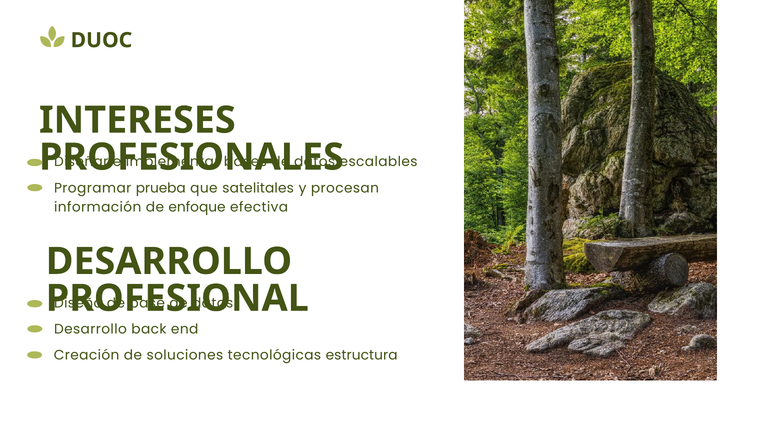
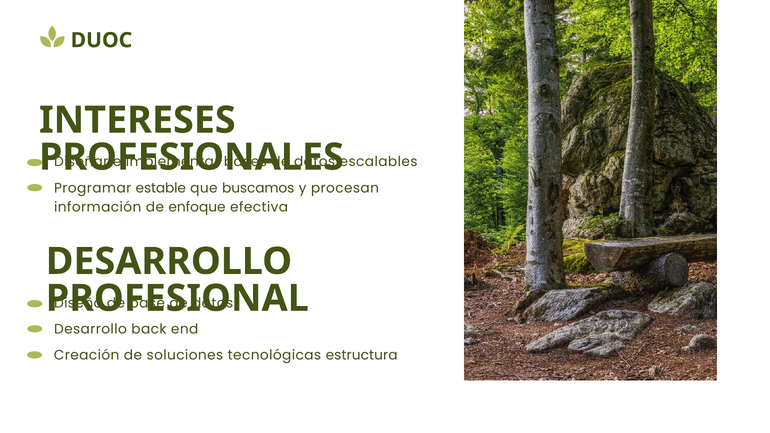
prueba: prueba -> estable
satelitales: satelitales -> buscamos
